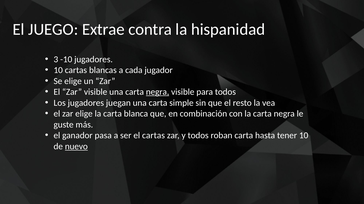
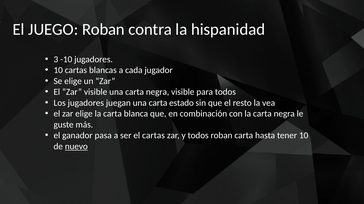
JUEGO Extrae: Extrae -> Roban
negra at (158, 92) underline: present -> none
simple: simple -> estado
